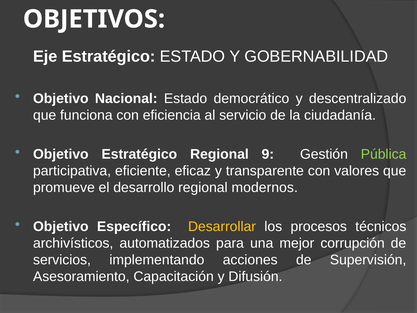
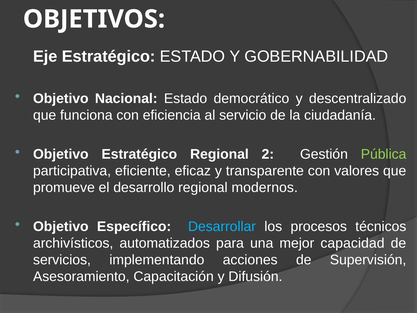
9: 9 -> 2
Desarrollar colour: yellow -> light blue
corrupción: corrupción -> capacidad
